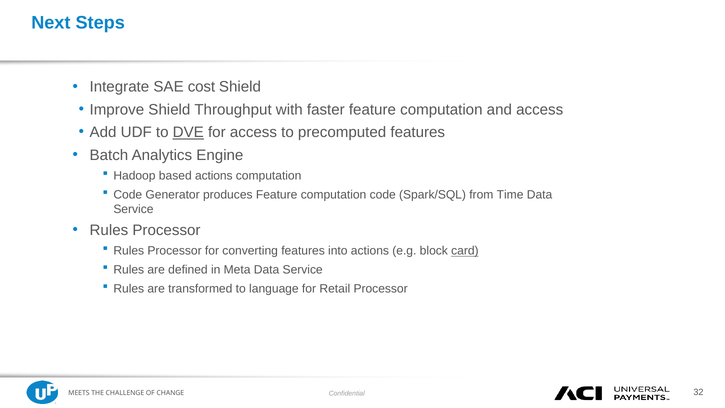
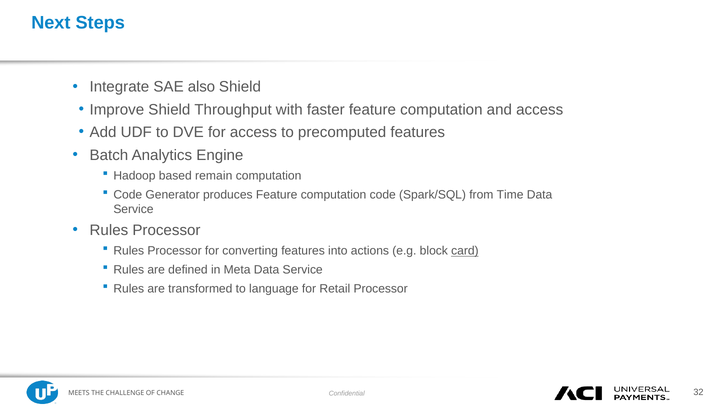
cost: cost -> also
DVE underline: present -> none
based actions: actions -> remain
